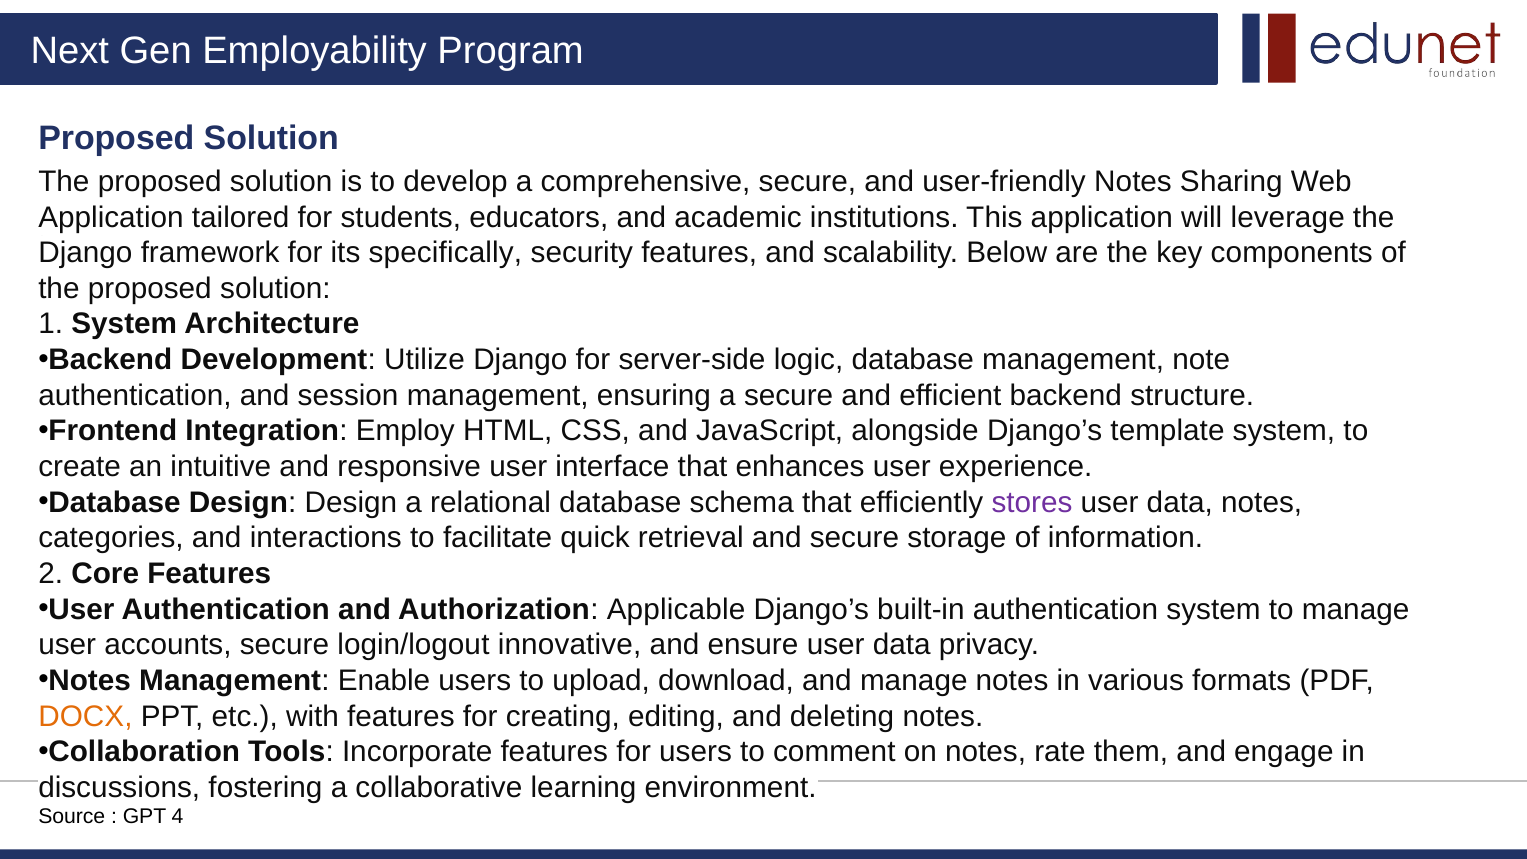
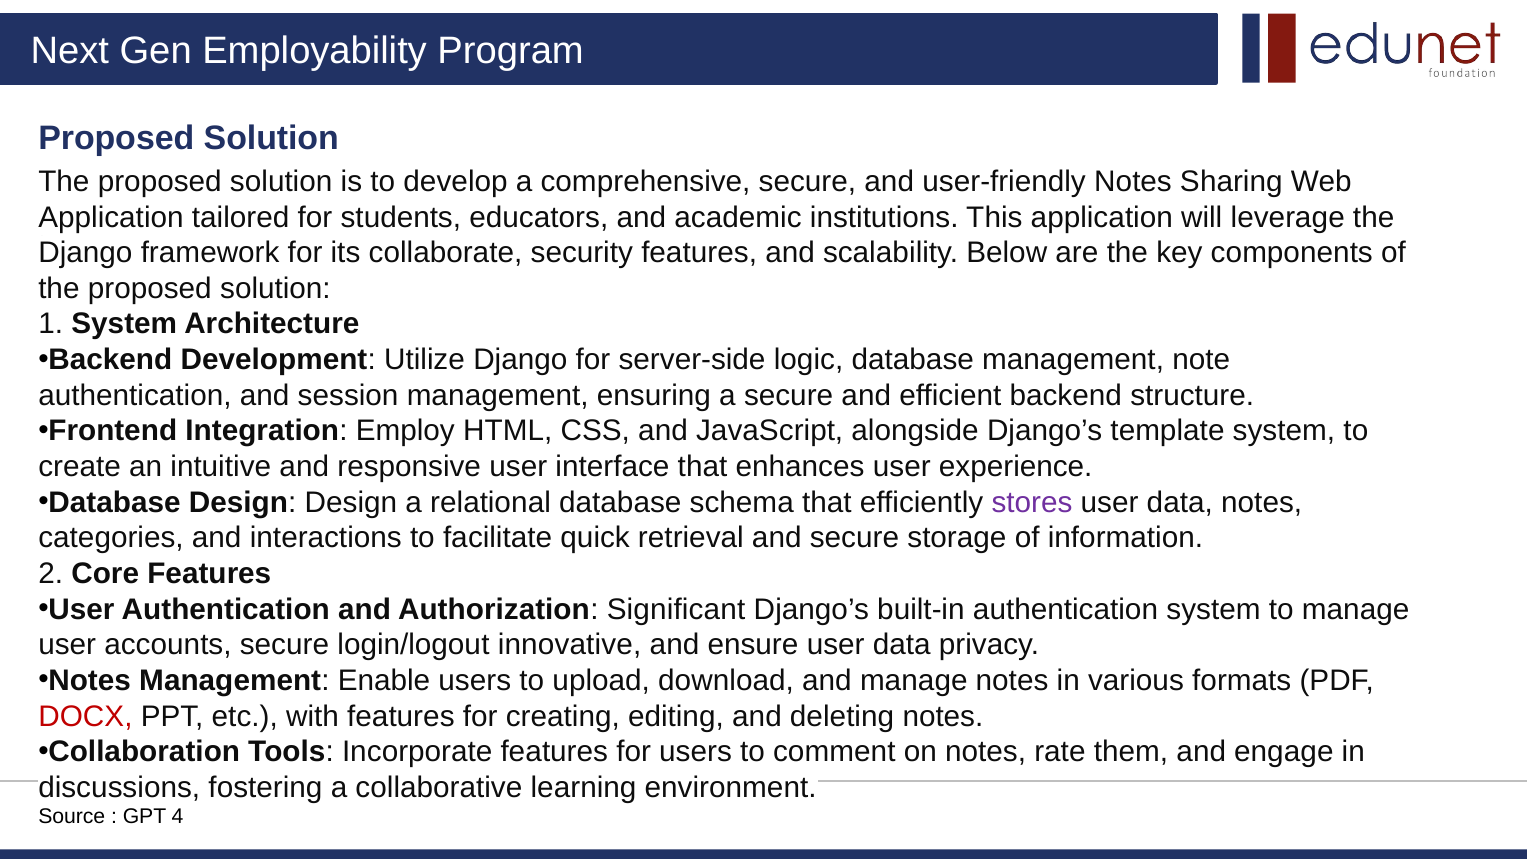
specifically: specifically -> collaborate
Applicable: Applicable -> Significant
DOCX colour: orange -> red
